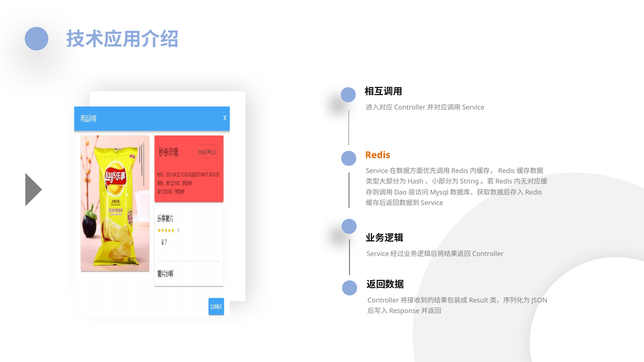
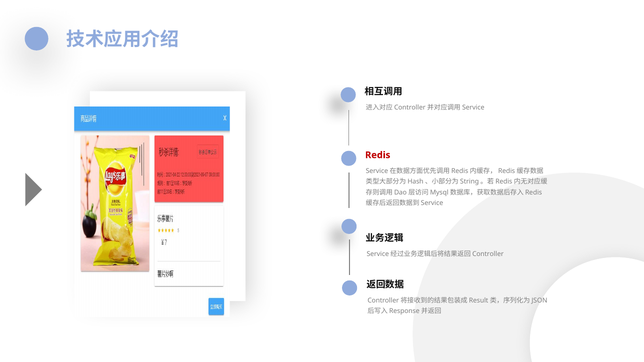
Redis colour: orange -> red
